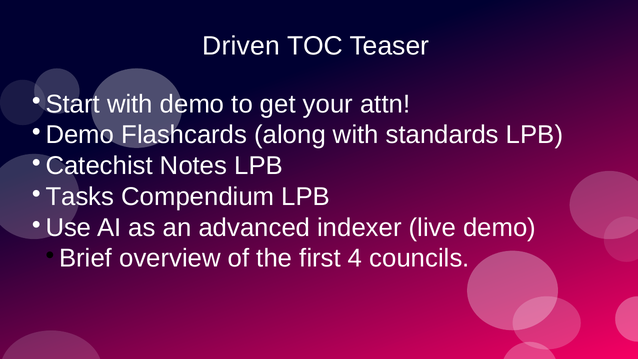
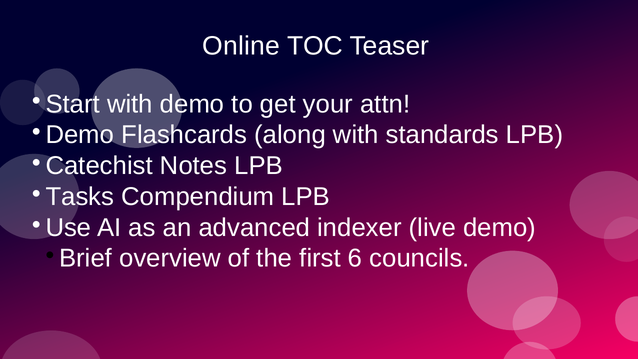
Driven: Driven -> Online
4: 4 -> 6
